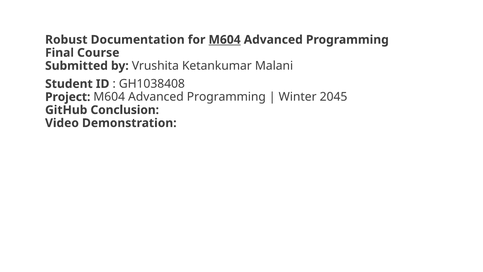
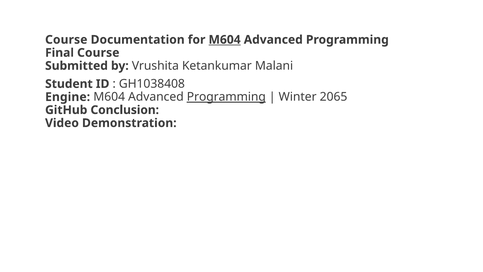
Robust at (66, 40): Robust -> Course
Project: Project -> Engine
Programming at (226, 97) underline: none -> present
2045: 2045 -> 2065
